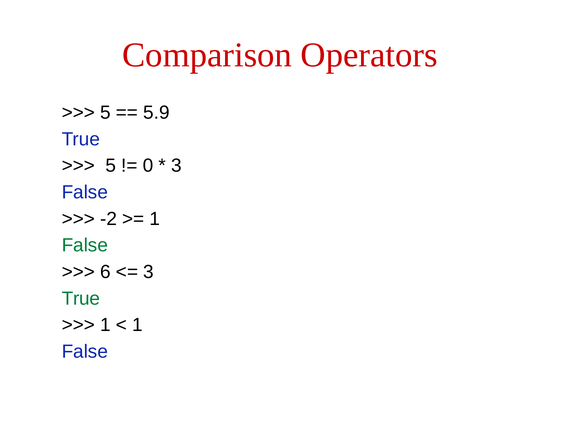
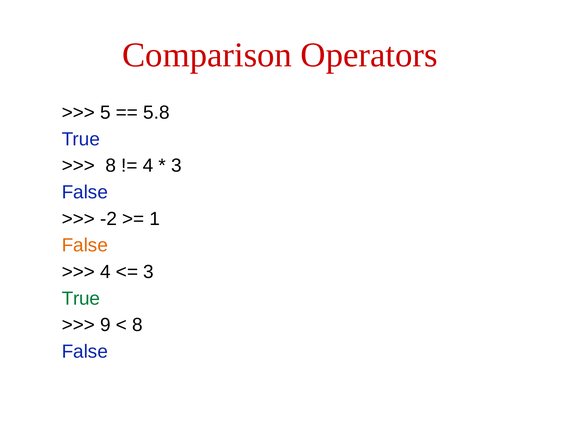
5.9: 5.9 -> 5.8
5 at (111, 166): 5 -> 8
0 at (148, 166): 0 -> 4
False at (85, 245) colour: green -> orange
6 at (105, 272): 6 -> 4
1 at (105, 325): 1 -> 9
1 at (138, 325): 1 -> 8
